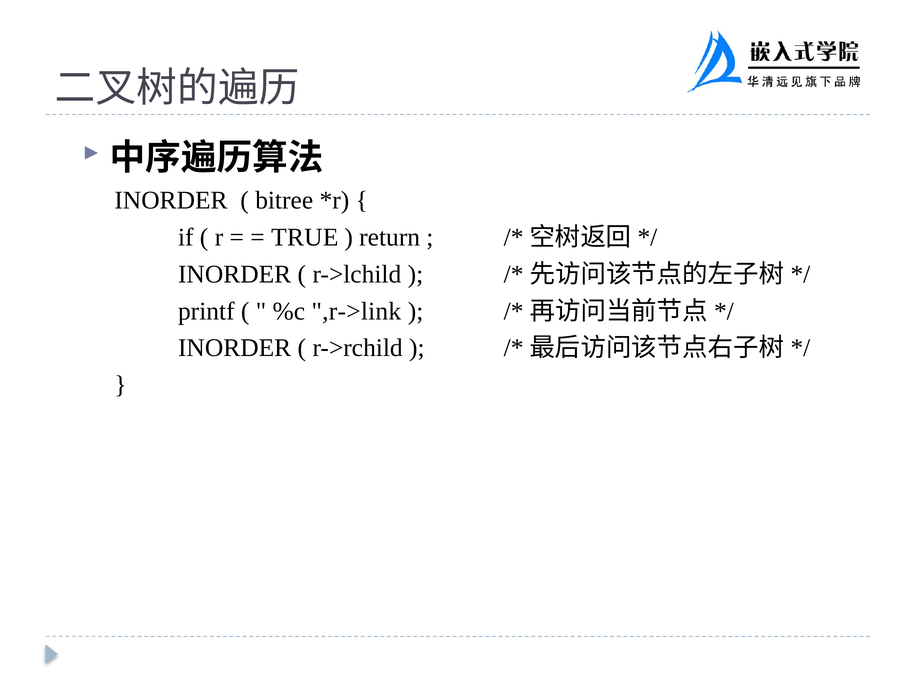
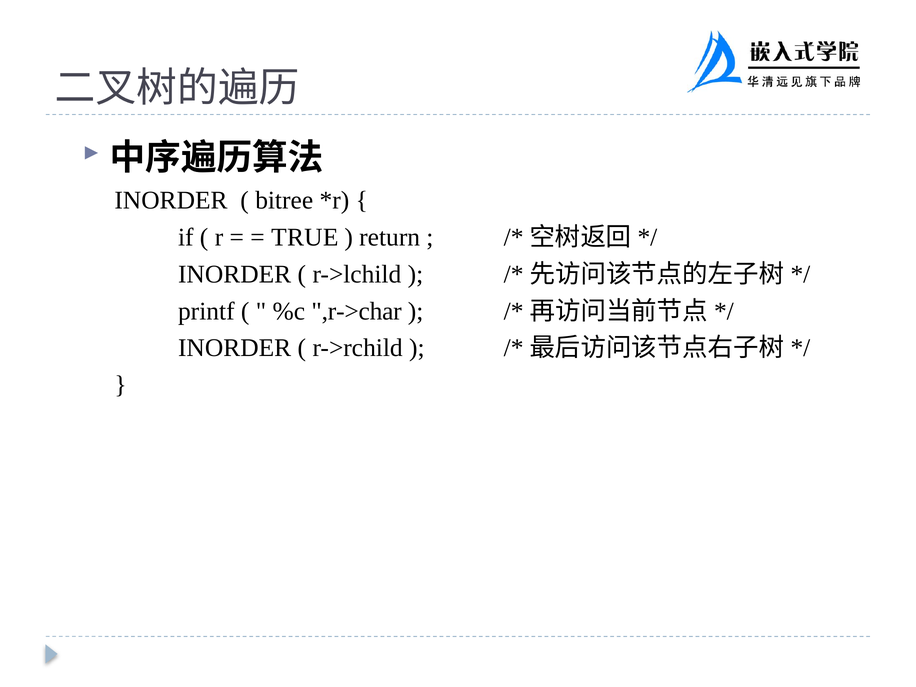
,r->link: ,r->link -> ,r->char
